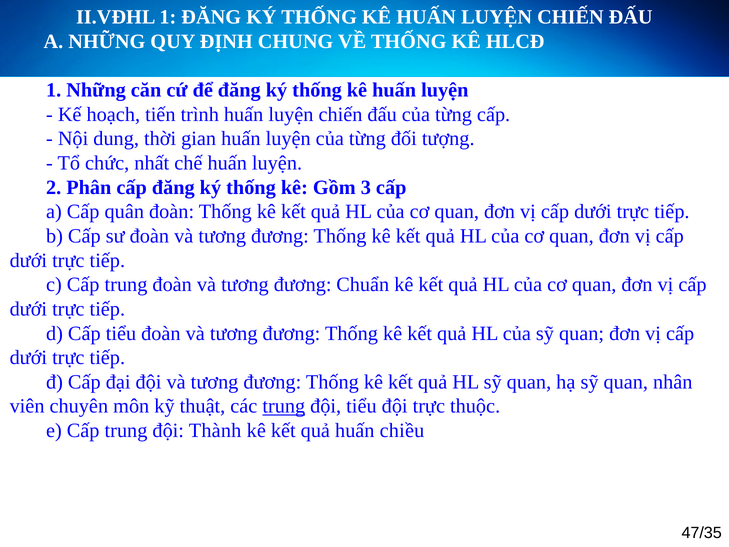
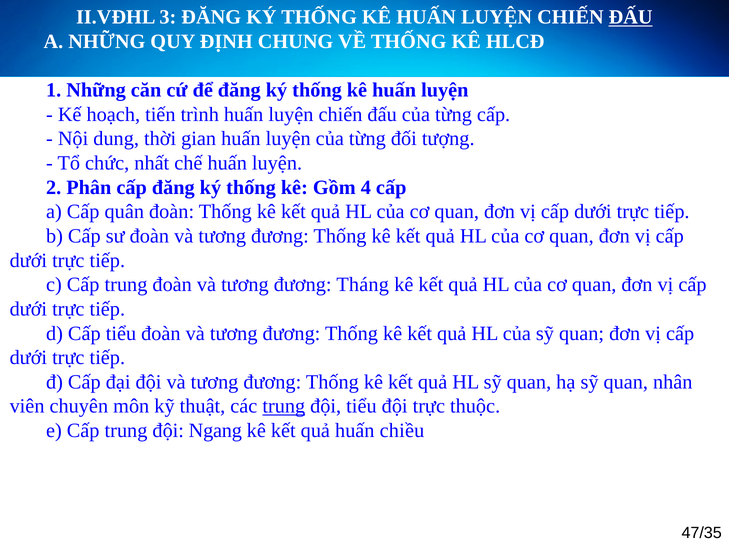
II.VĐHL 1: 1 -> 3
ĐẤU at (631, 17) underline: none -> present
3: 3 -> 4
Chuẩn: Chuẩn -> Tháng
Thành: Thành -> Ngang
